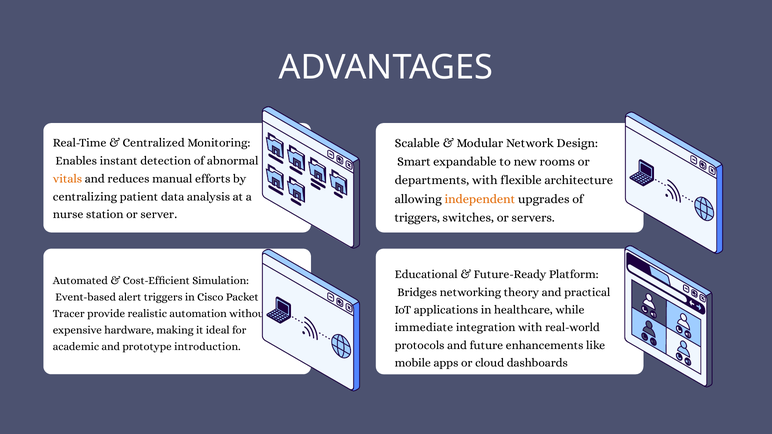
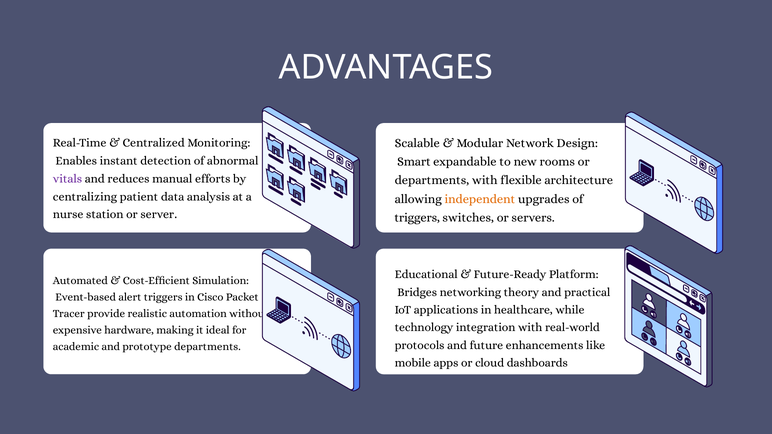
vitals colour: orange -> purple
immediate: immediate -> technology
prototype introduction: introduction -> departments
